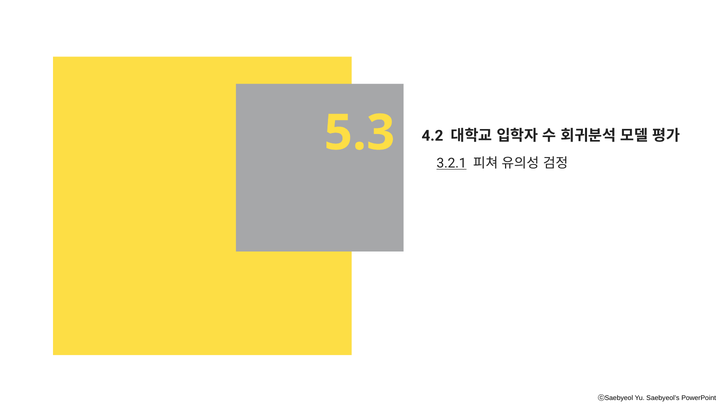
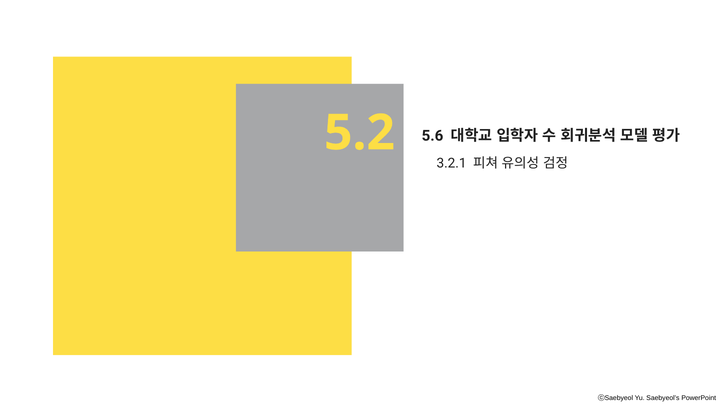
5.3: 5.3 -> 5.2
4.2: 4.2 -> 5.6
3.2.1 underline: present -> none
